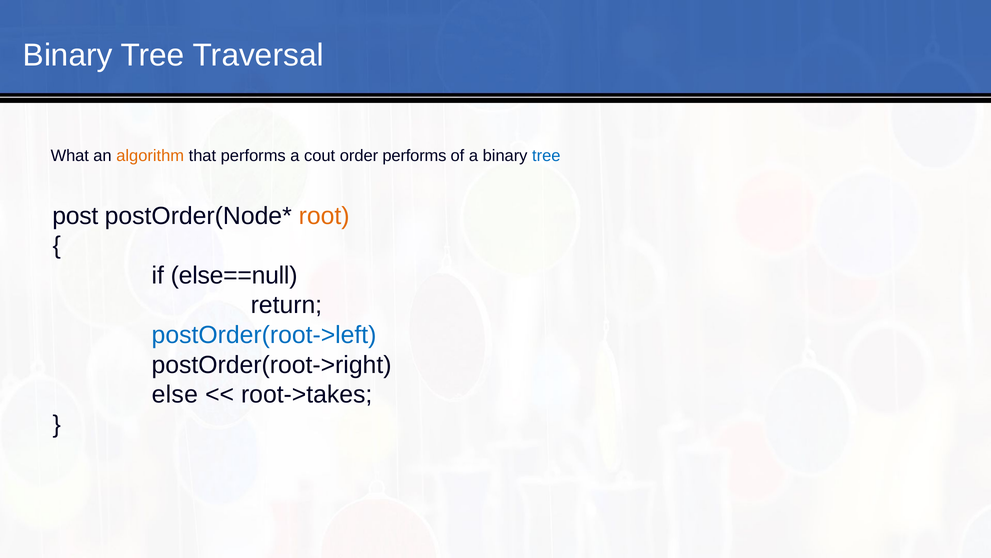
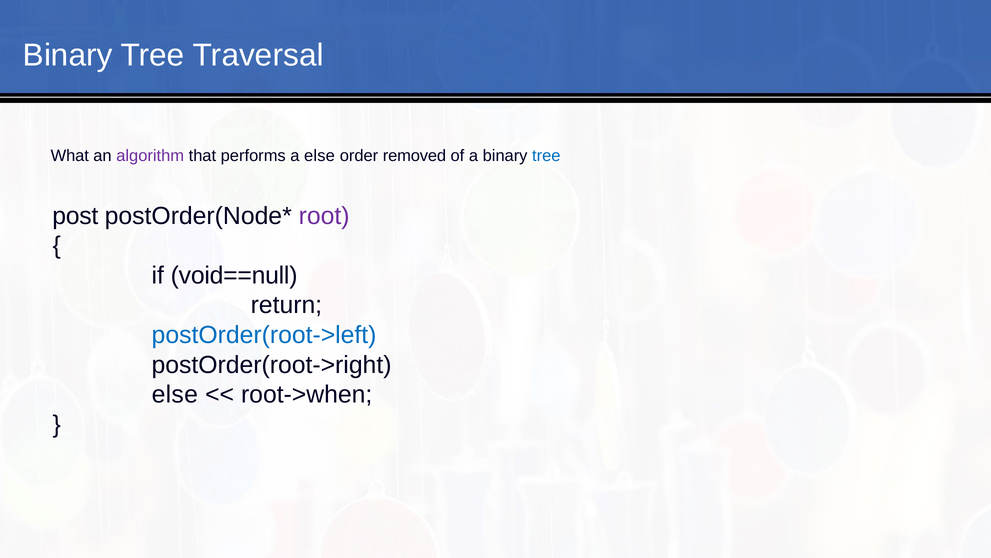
algorithm colour: orange -> purple
a cout: cout -> else
order performs: performs -> removed
root colour: orange -> purple
else==null: else==null -> void==null
root->takes: root->takes -> root->when
